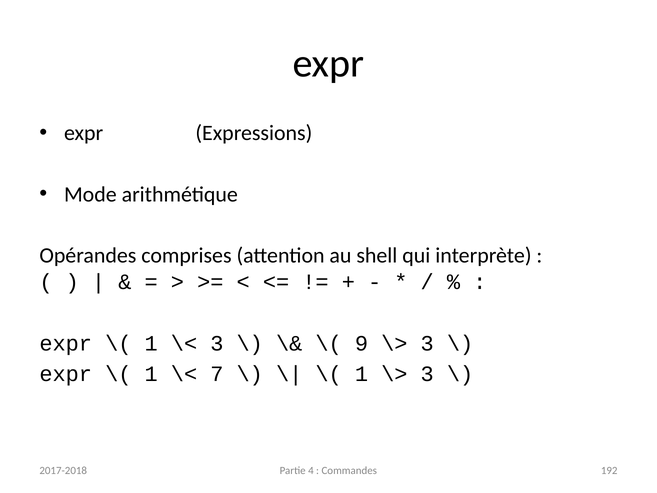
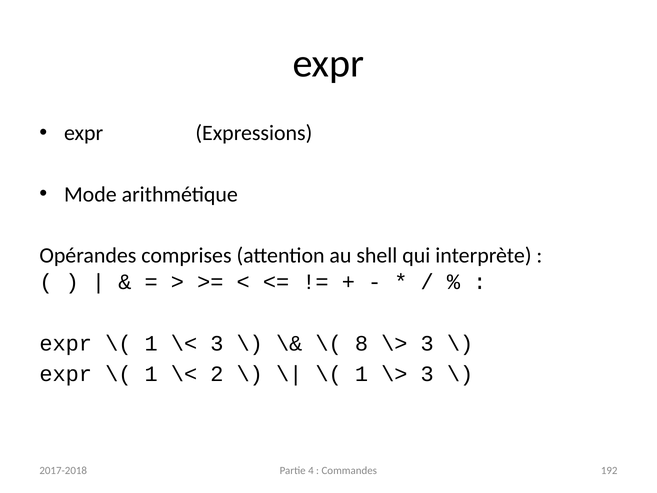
9: 9 -> 8
7: 7 -> 2
